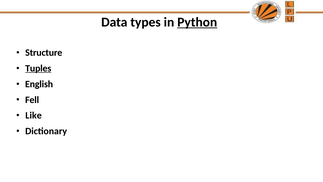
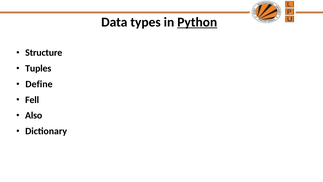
Tuples underline: present -> none
English: English -> Define
Like: Like -> Also
